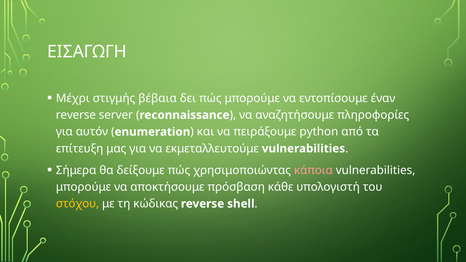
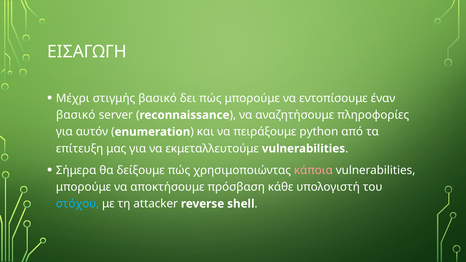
στιγμής βέβαια: βέβαια -> βασικό
reverse at (76, 115): reverse -> βασικό
στόχου colour: yellow -> light blue
κώδικας: κώδικας -> attacker
